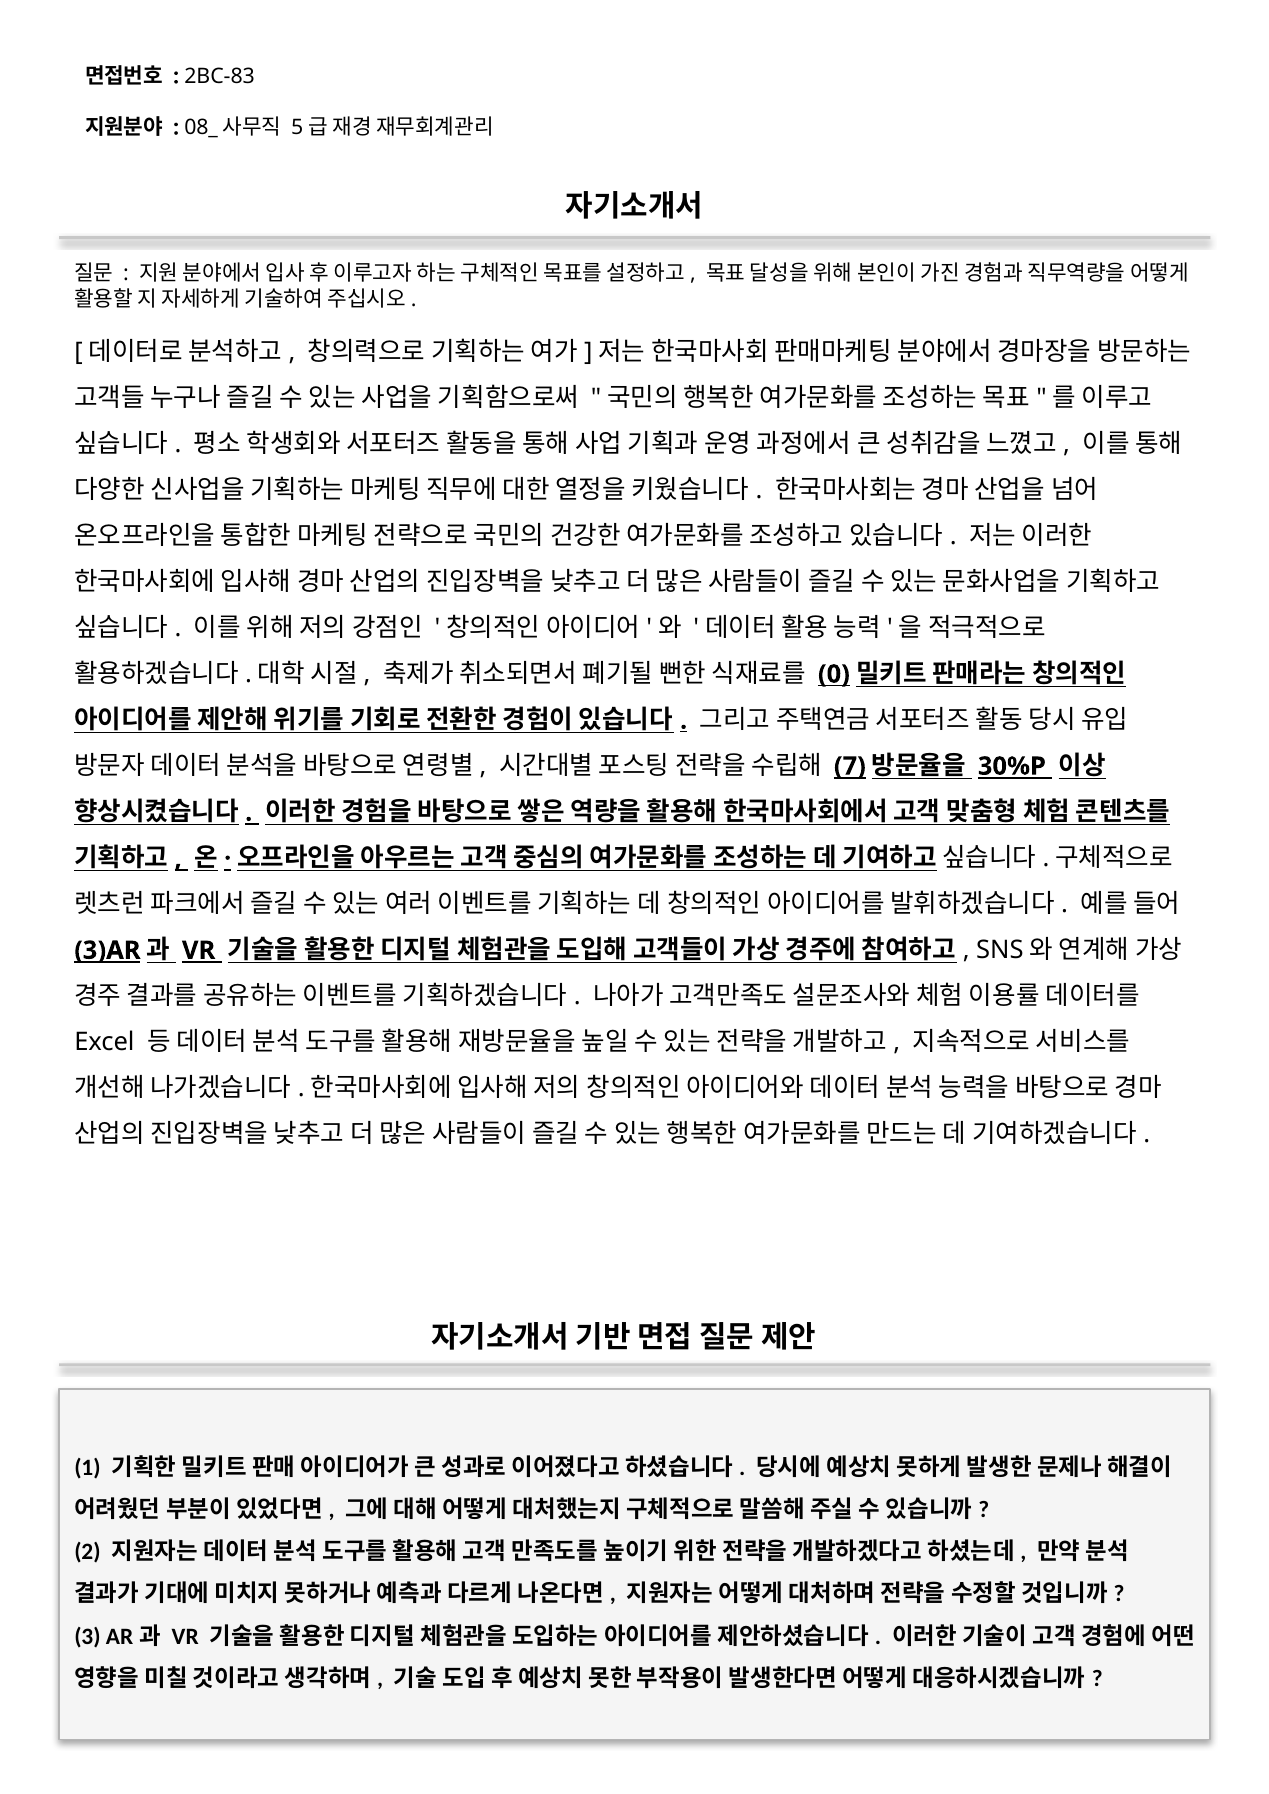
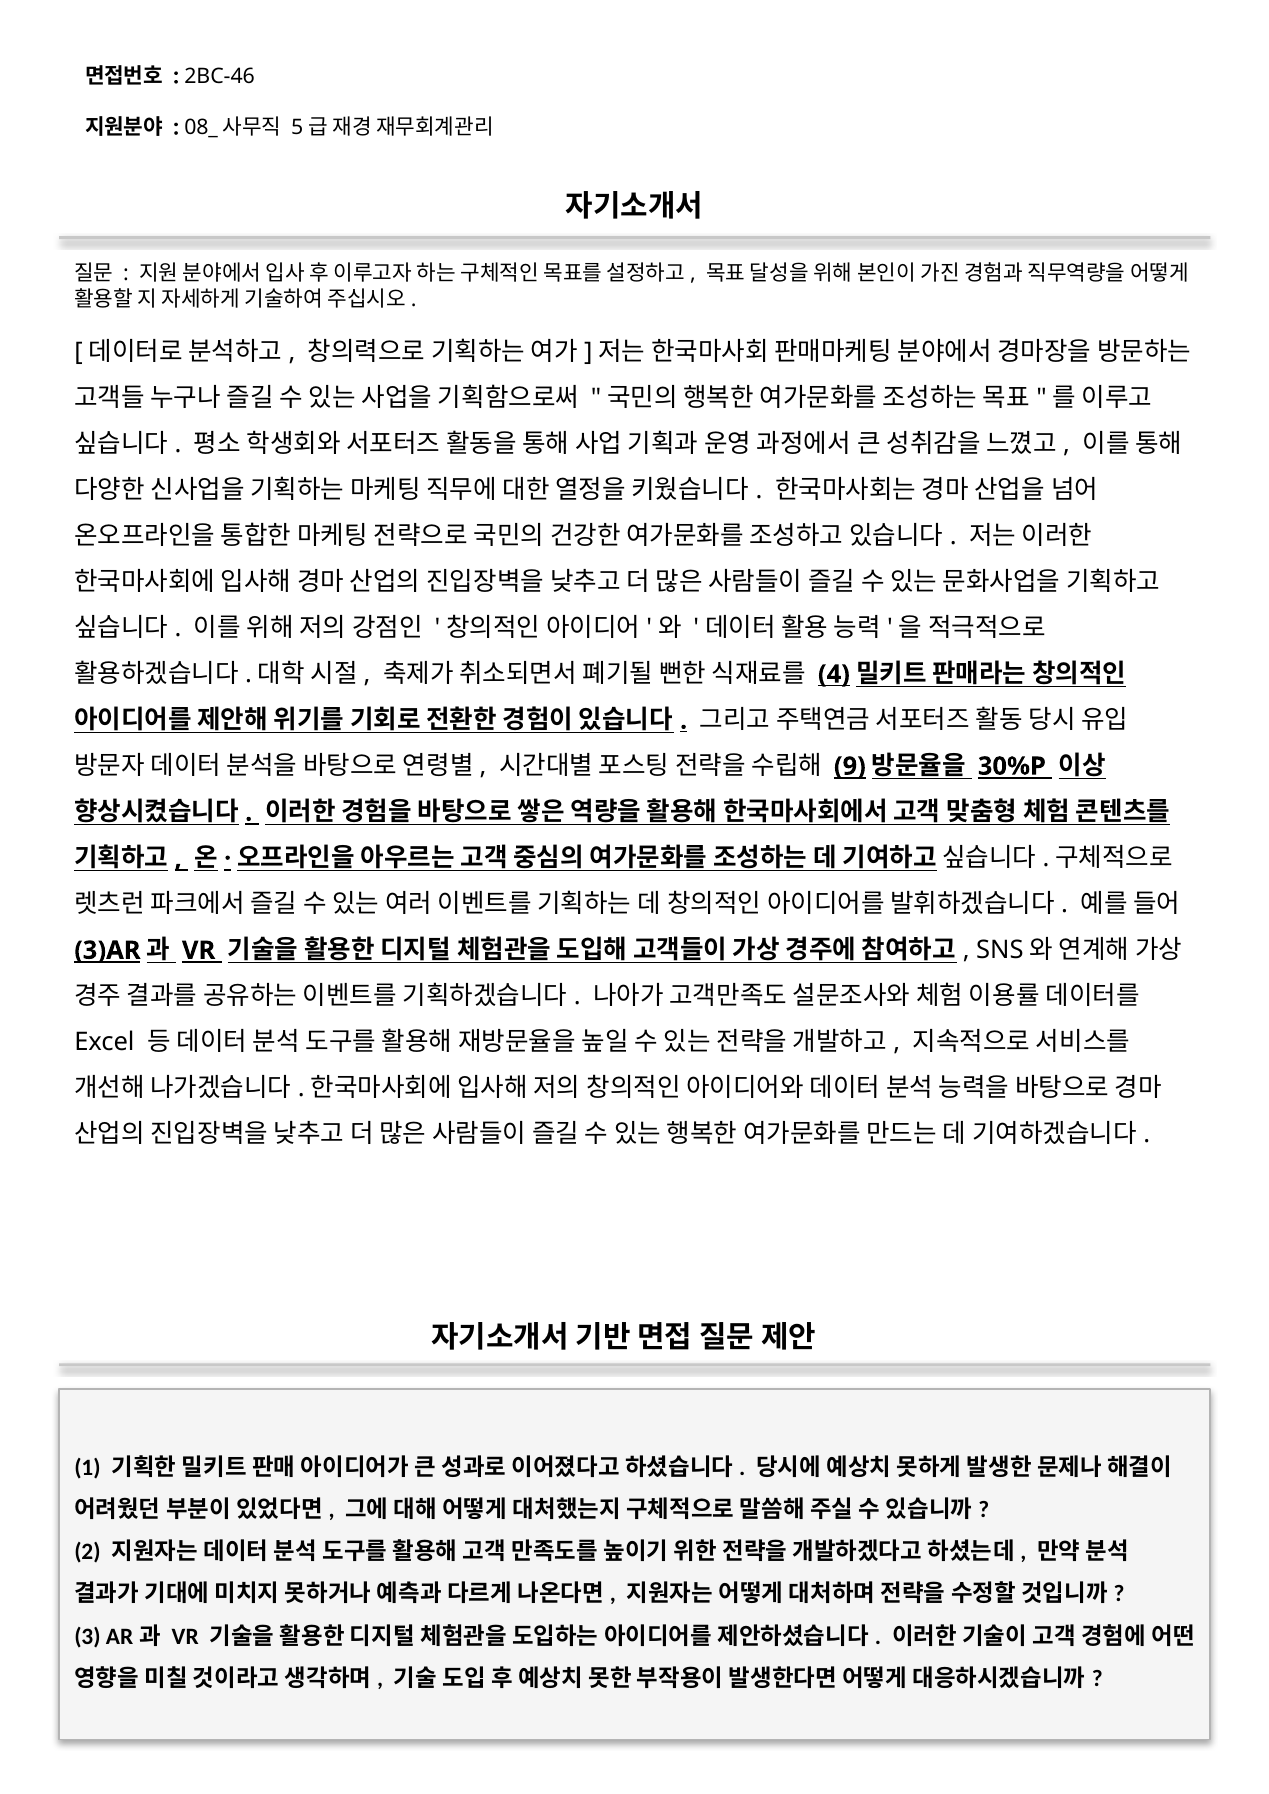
2BC-83: 2BC-83 -> 2BC-46
0: 0 -> 4
7: 7 -> 9
